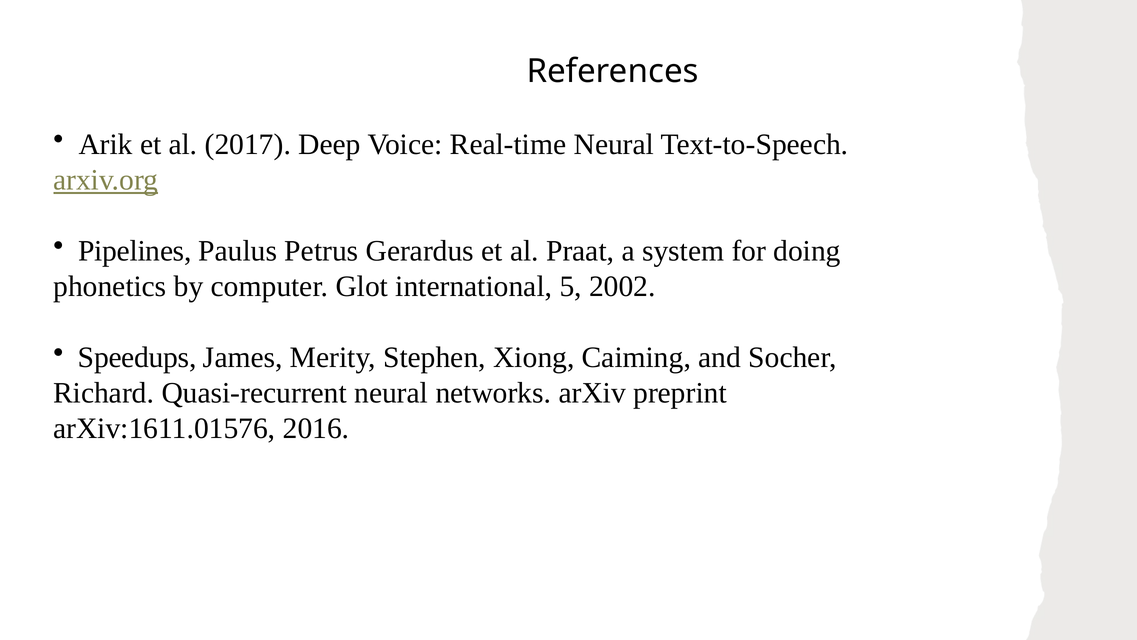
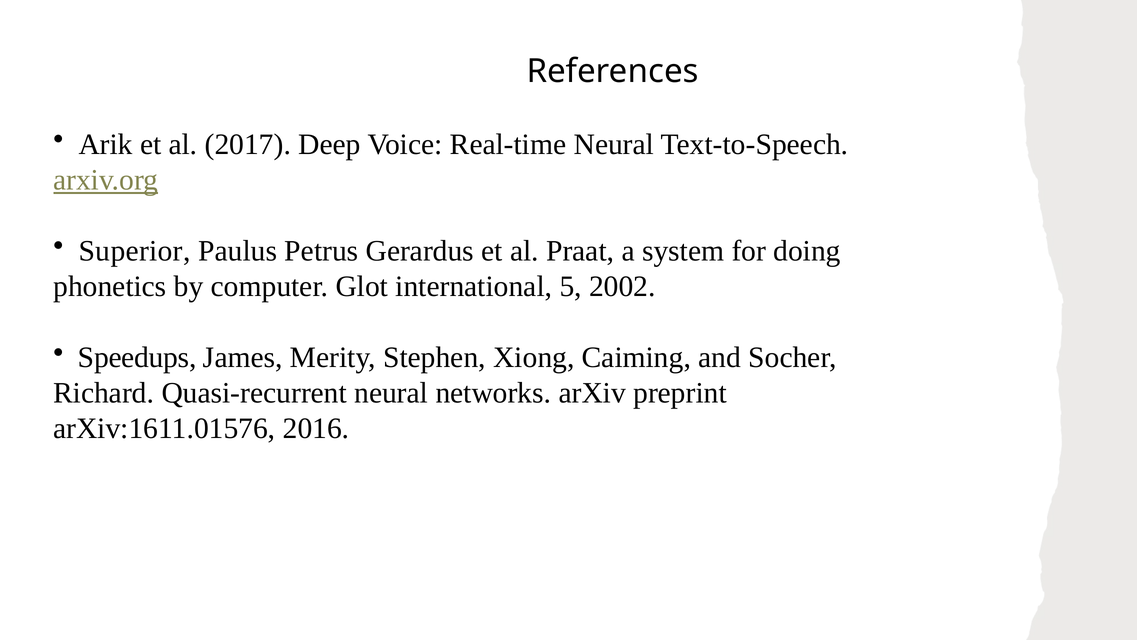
Pipelines: Pipelines -> Superior
